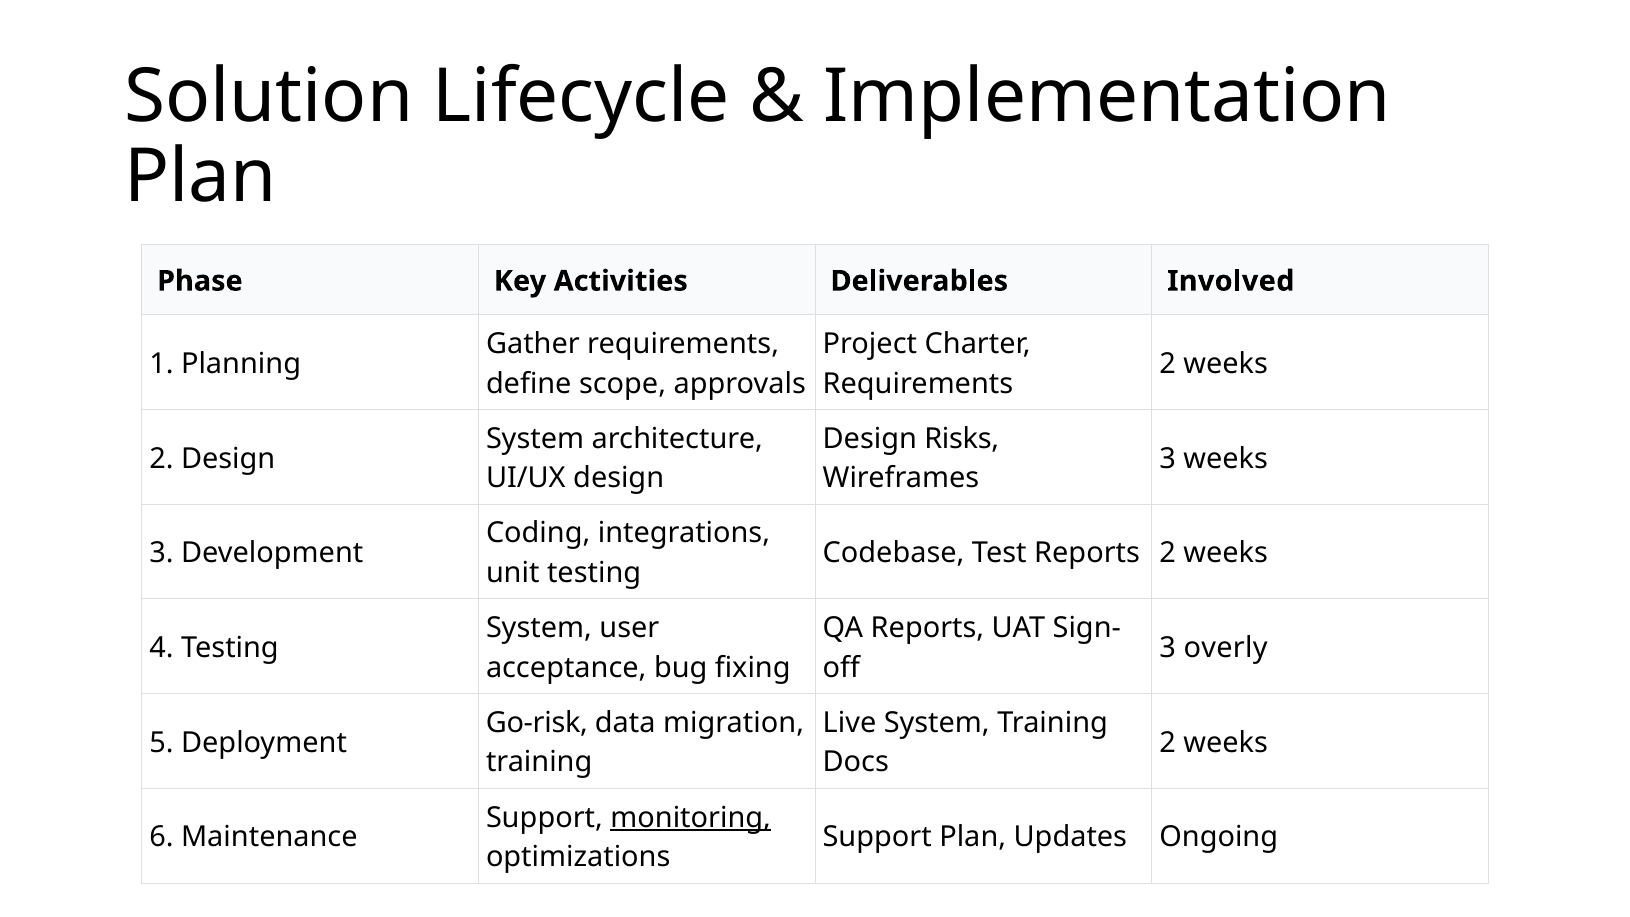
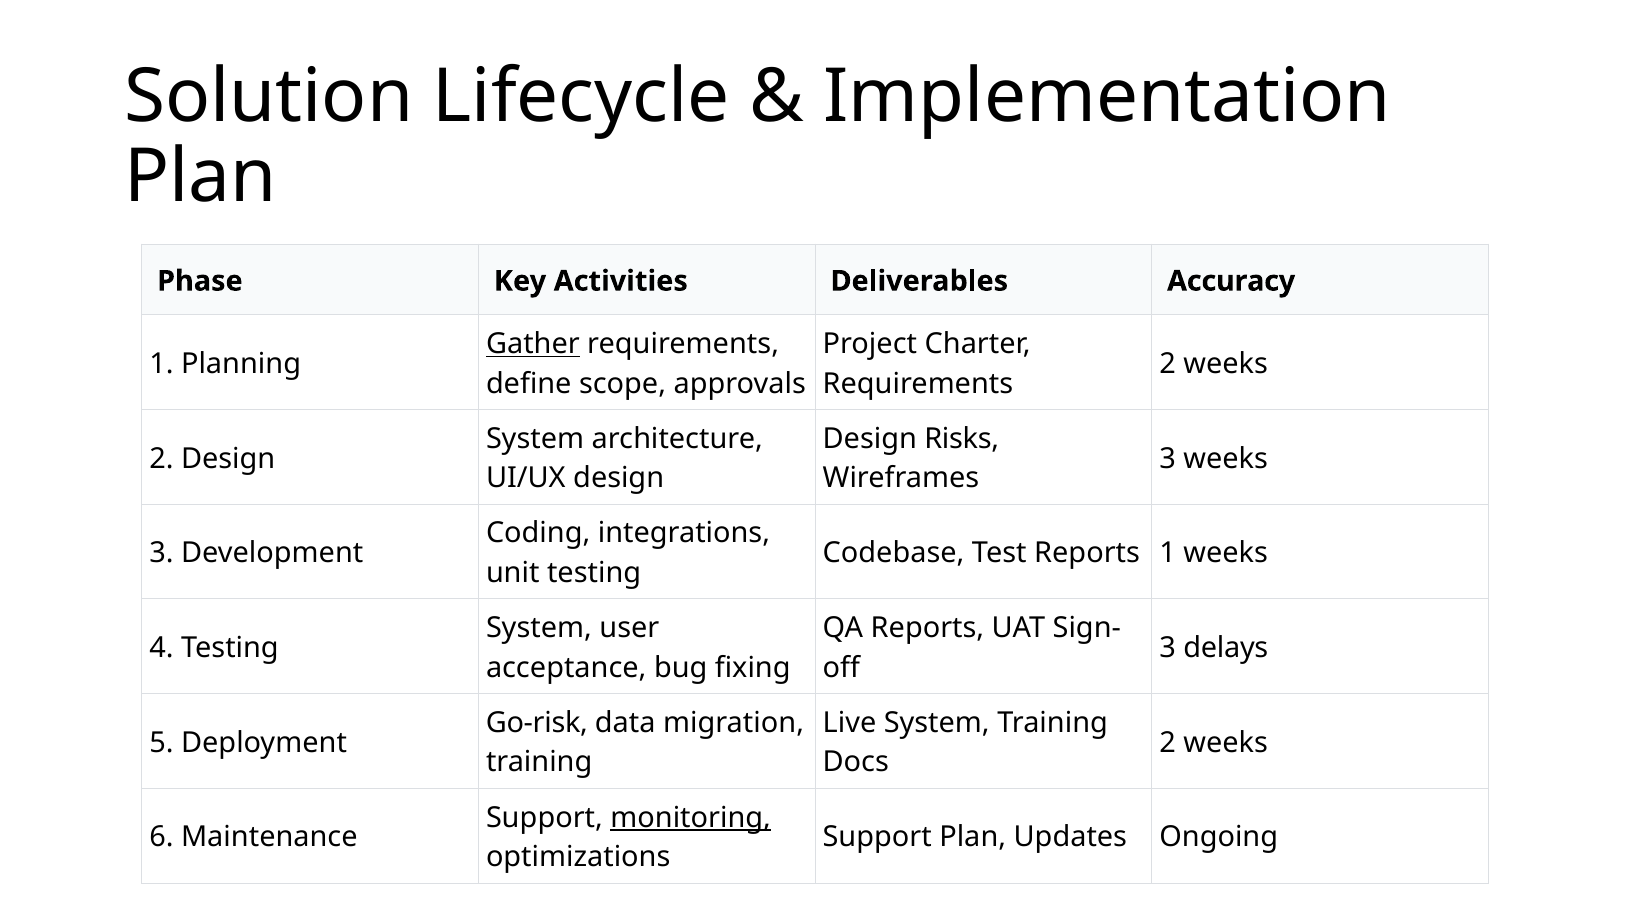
Involved: Involved -> Accuracy
Gather underline: none -> present
Reports 2: 2 -> 1
overly: overly -> delays
